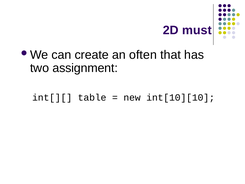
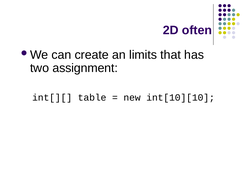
must: must -> often
often: often -> limits
